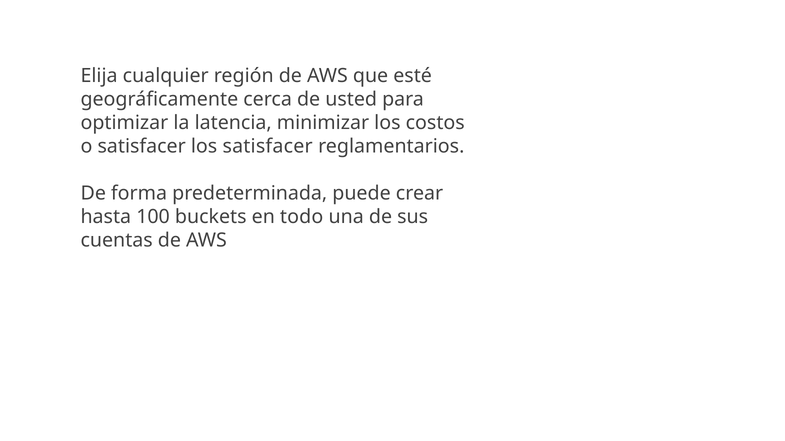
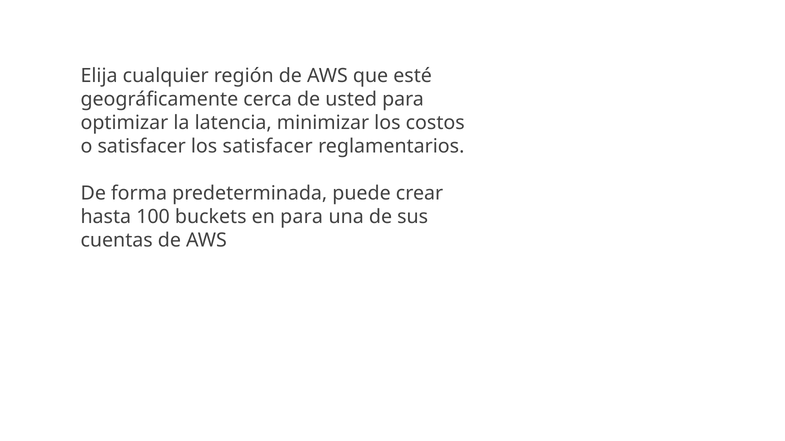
en todo: todo -> para
